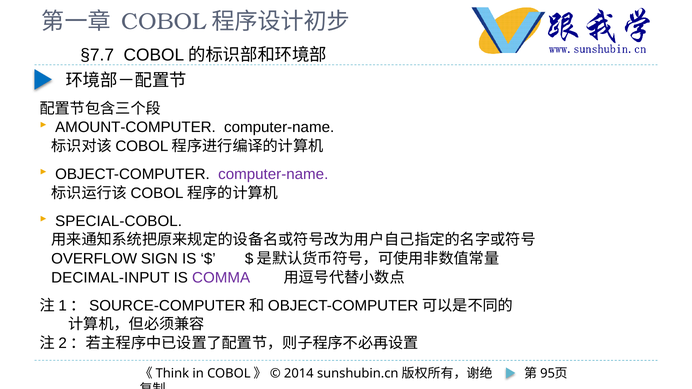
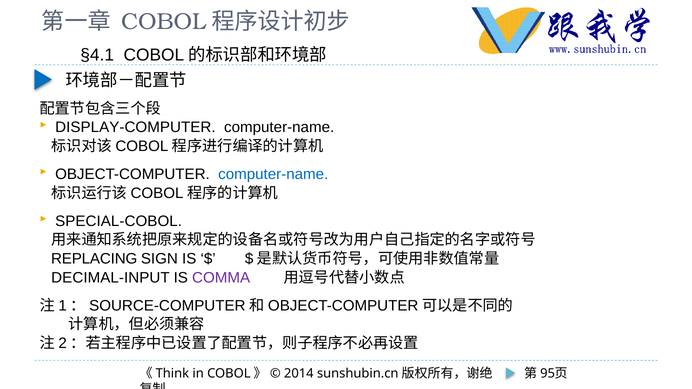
§7.7: §7.7 -> §4.1
AMOUNT-COMPUTER: AMOUNT-COMPUTER -> DISPLAY-COMPUTER
computer-name at (273, 174) colour: purple -> blue
OVERFLOW: OVERFLOW -> REPLACING
